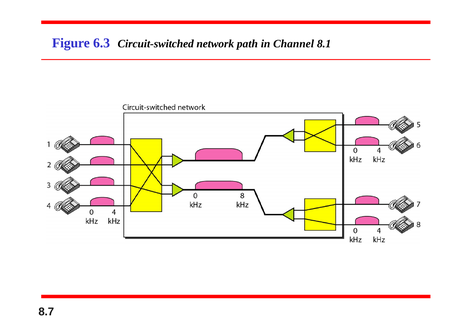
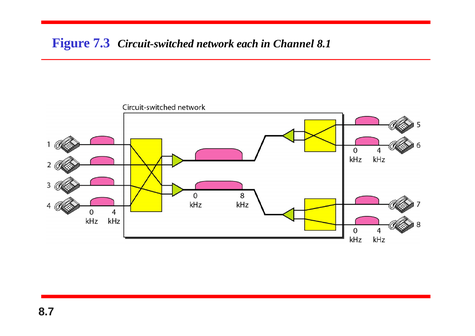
6.3: 6.3 -> 7.3
path: path -> each
